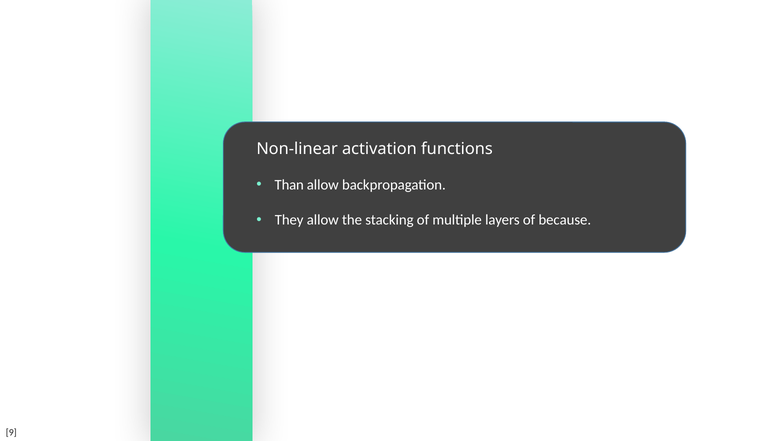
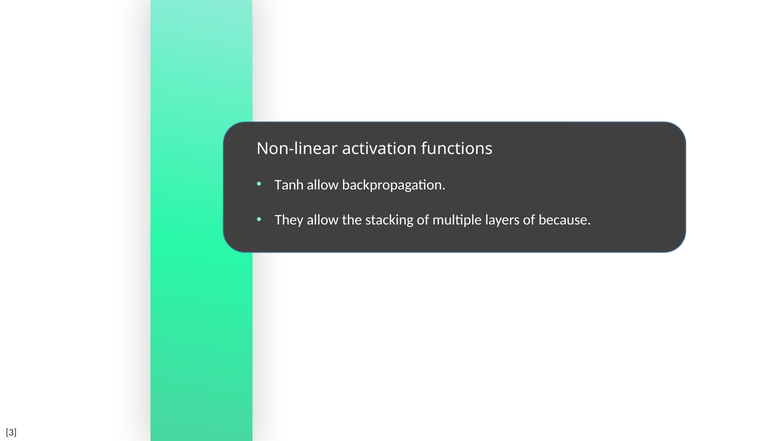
Than: Than -> Tanh
9: 9 -> 3
